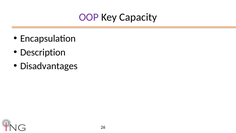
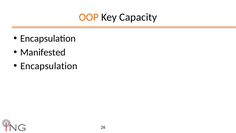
OOP colour: purple -> orange
Description: Description -> Manifested
Disadvantages at (49, 66): Disadvantages -> Encapsulation
